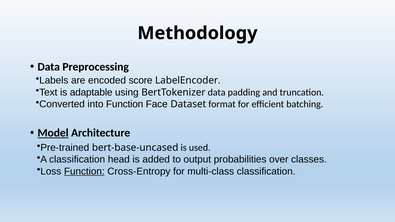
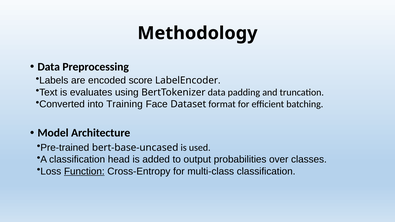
adaptable: adaptable -> evaluates
into Function: Function -> Training
Model underline: present -> none
